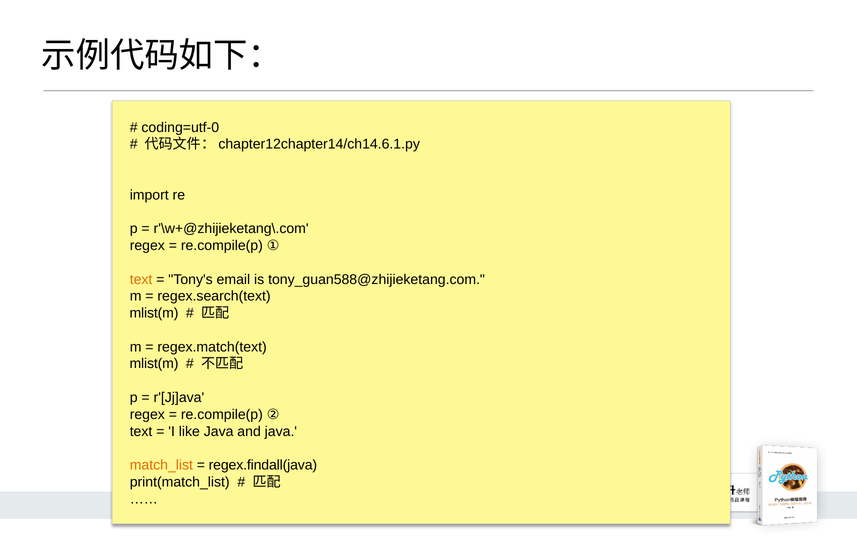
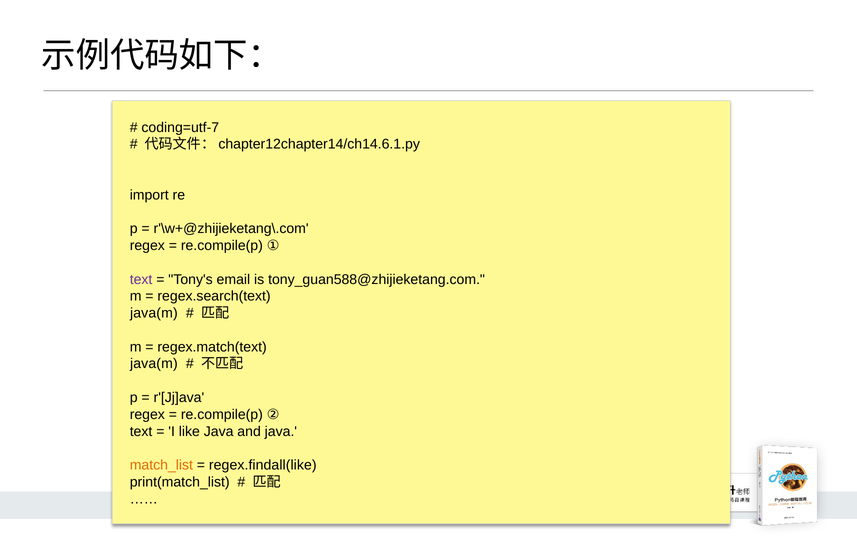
coding=utf-0: coding=utf-0 -> coding=utf-7
text at (141, 279) colour: orange -> purple
mlist(m at (154, 313): mlist(m -> java(m
mlist(m at (154, 364): mlist(m -> java(m
regex.findall(java: regex.findall(java -> regex.findall(like
